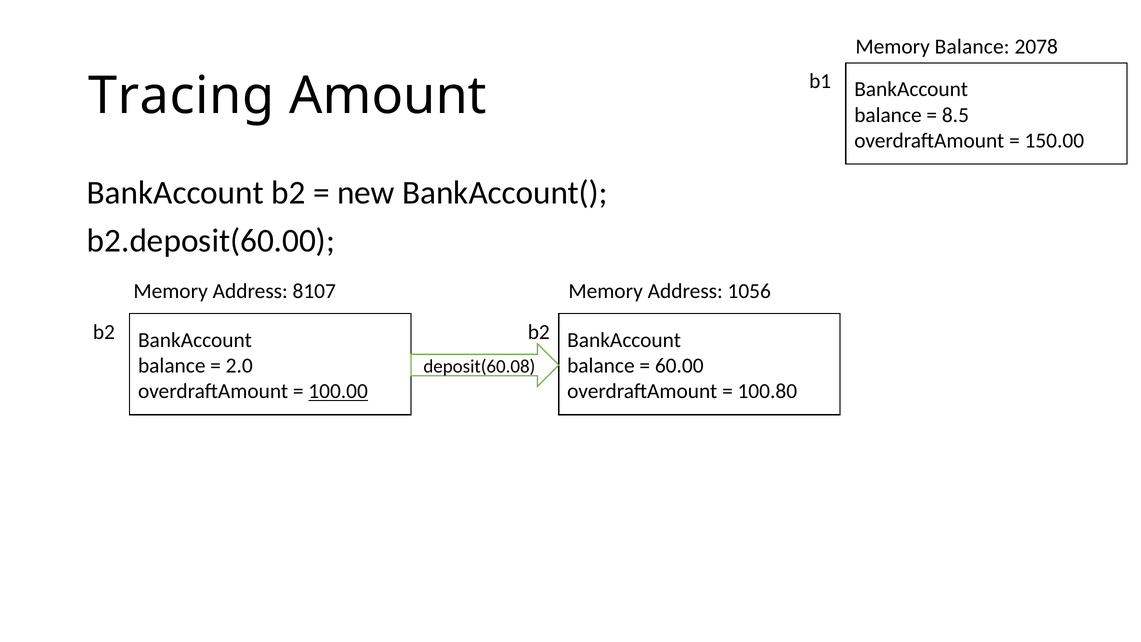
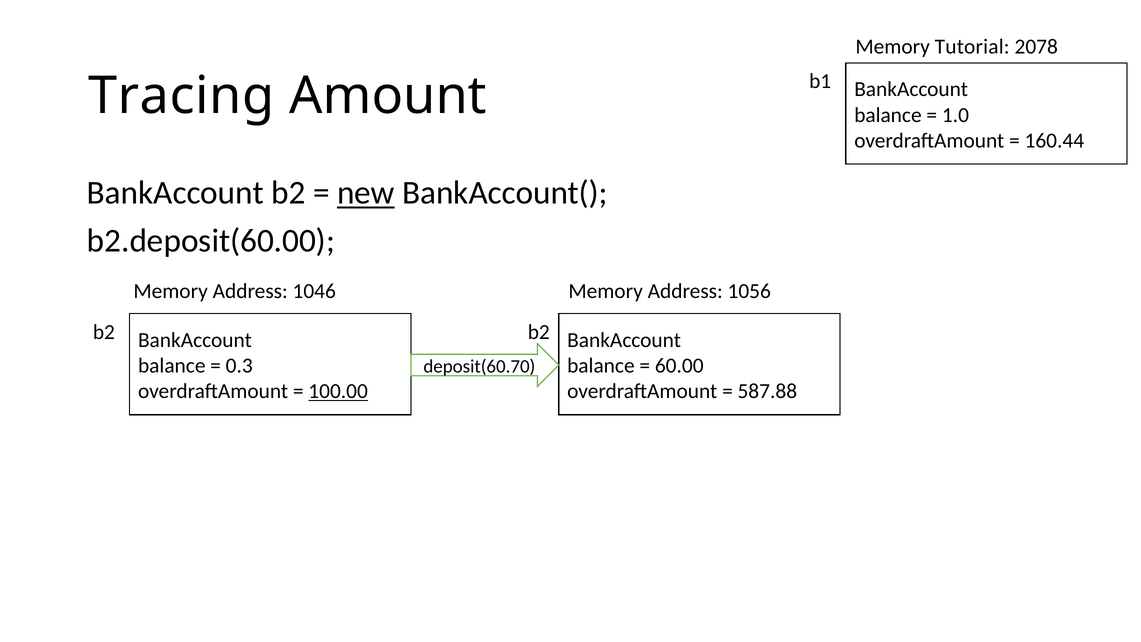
Memory Balance: Balance -> Tutorial
8.5: 8.5 -> 1.0
150.00: 150.00 -> 160.44
new underline: none -> present
8107: 8107 -> 1046
2.0: 2.0 -> 0.3
deposit(60.08: deposit(60.08 -> deposit(60.70
100.80: 100.80 -> 587.88
